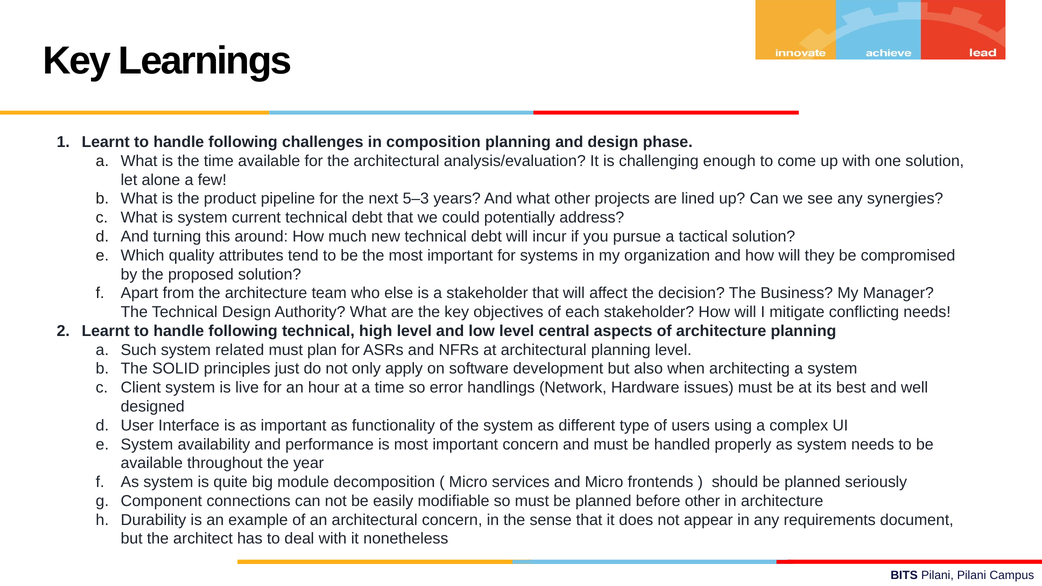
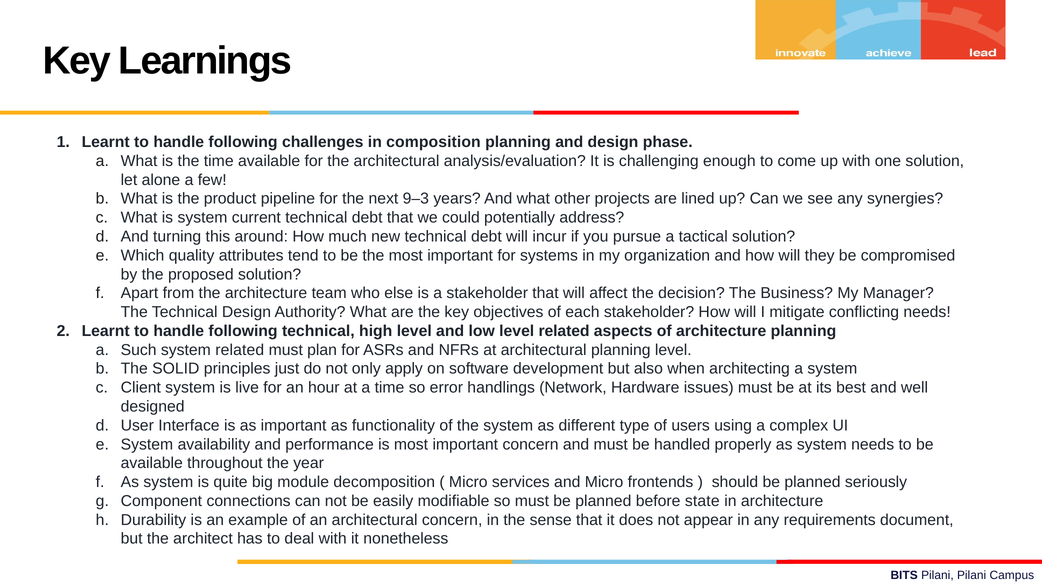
5–3: 5–3 -> 9–3
level central: central -> related
before other: other -> state
